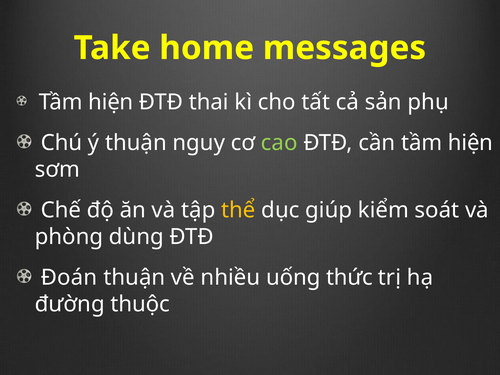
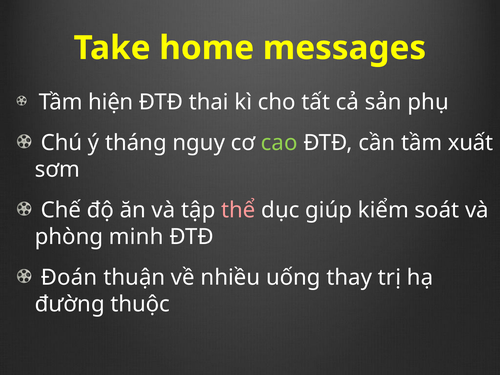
ý thuận: thuận -> tháng
cần tầm hiện: hiện -> xuất
thể colour: yellow -> pink
dùng: dùng -> minh
thức: thức -> thay
